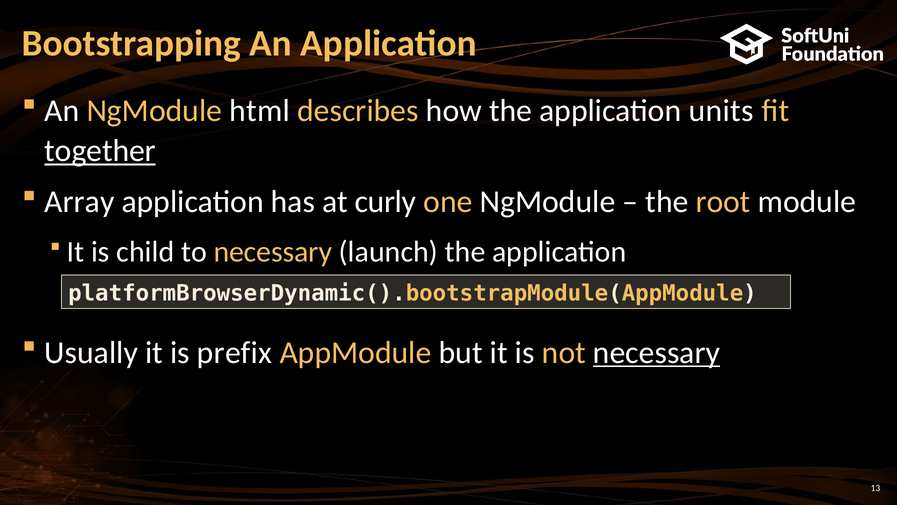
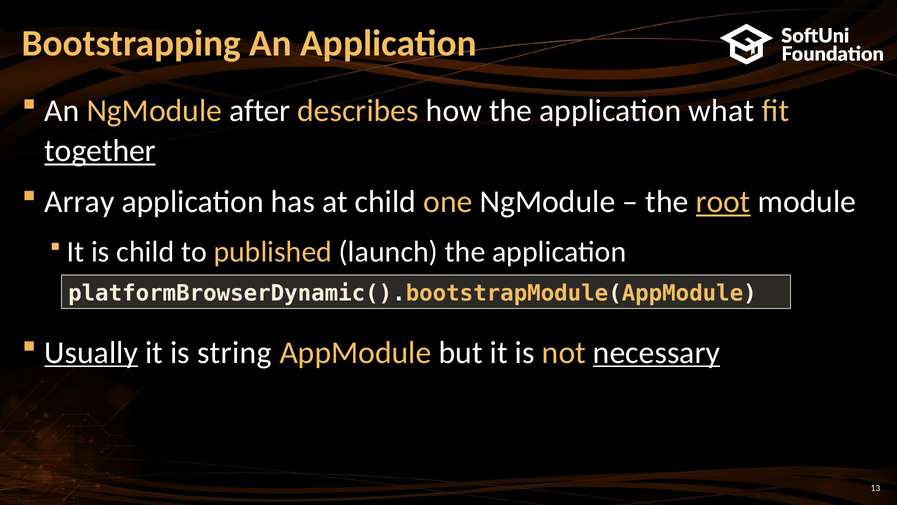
html: html -> after
units: units -> what
at curly: curly -> child
root underline: none -> present
to necessary: necessary -> published
Usually underline: none -> present
prefix: prefix -> string
